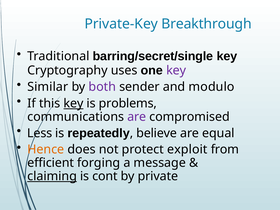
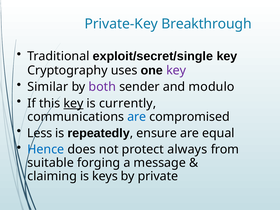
barring/secret/single: barring/secret/single -> exploit/secret/single
problems: problems -> currently
are at (137, 117) colour: purple -> blue
believe: believe -> ensure
Hence colour: orange -> blue
exploit: exploit -> always
efficient: efficient -> suitable
claiming underline: present -> none
cont: cont -> keys
